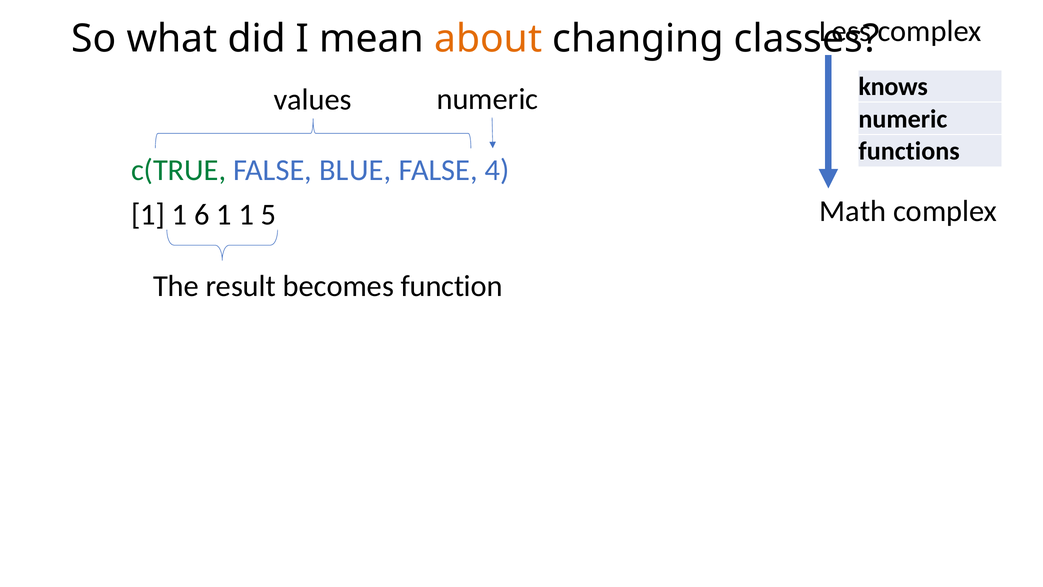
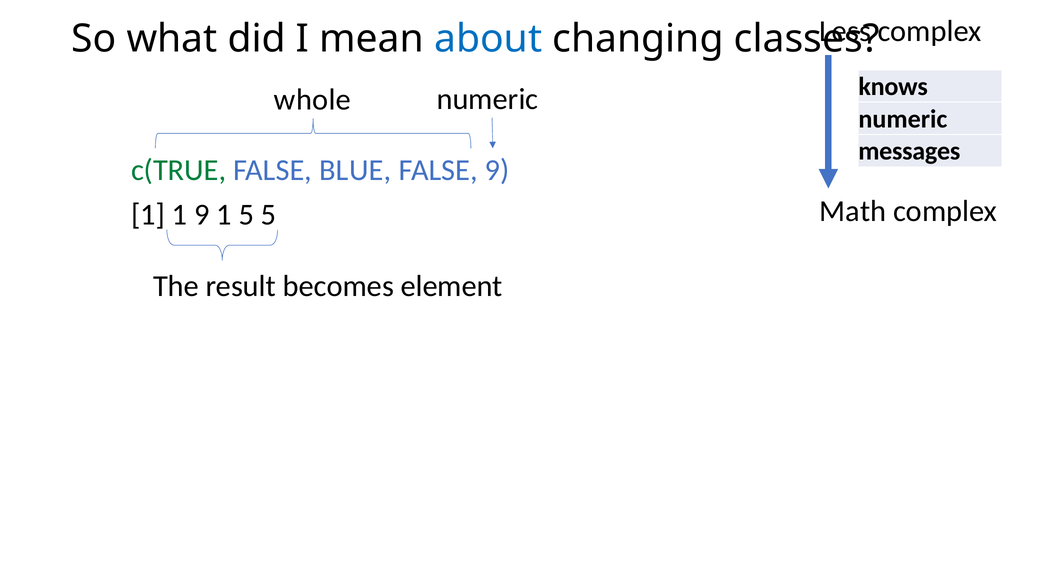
about colour: orange -> blue
values: values -> whole
functions: functions -> messages
FALSE 4: 4 -> 9
1 6: 6 -> 9
1 at (246, 215): 1 -> 5
function: function -> element
